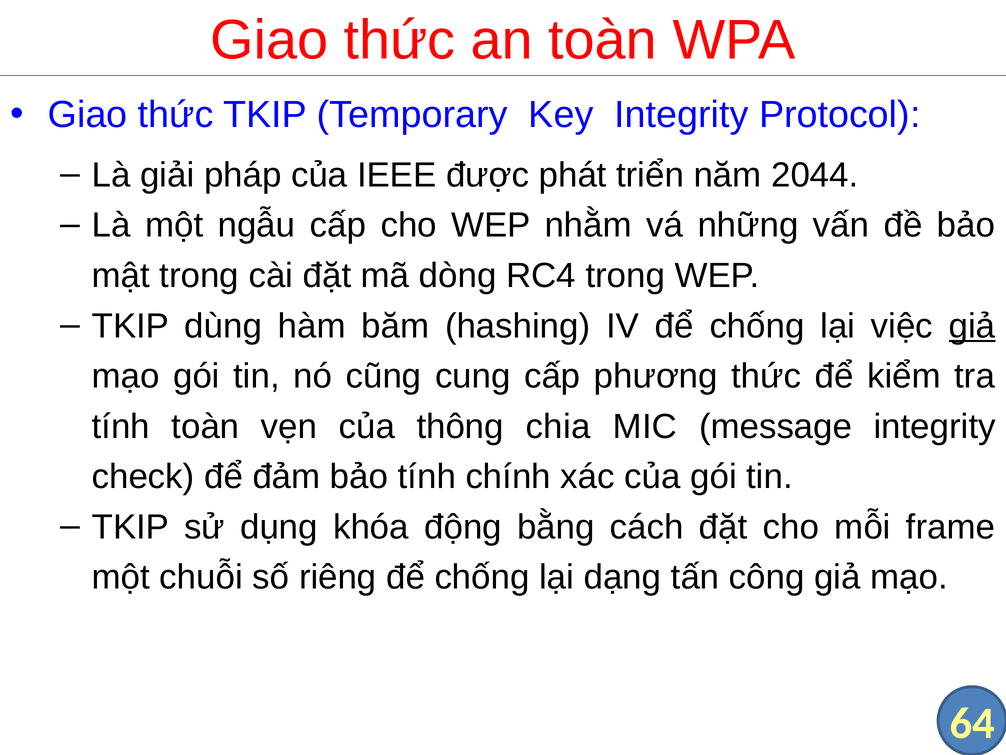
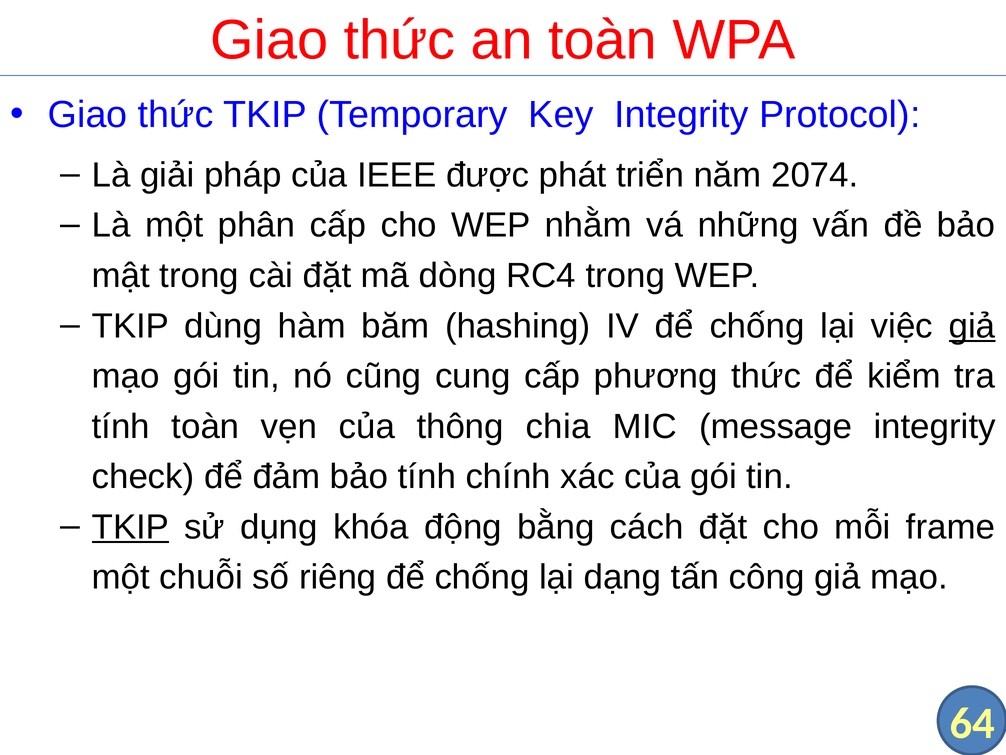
2044: 2044 -> 2074
ngẫu: ngẫu -> phân
TKIP at (131, 527) underline: none -> present
